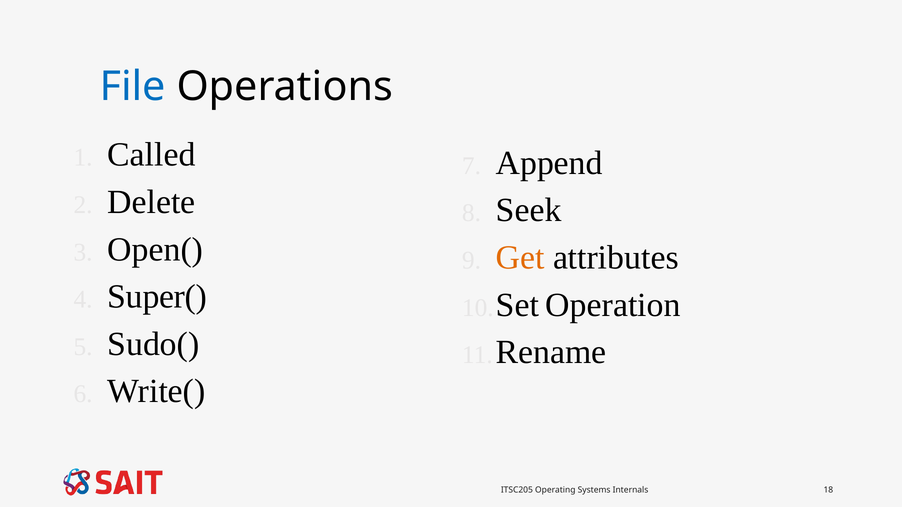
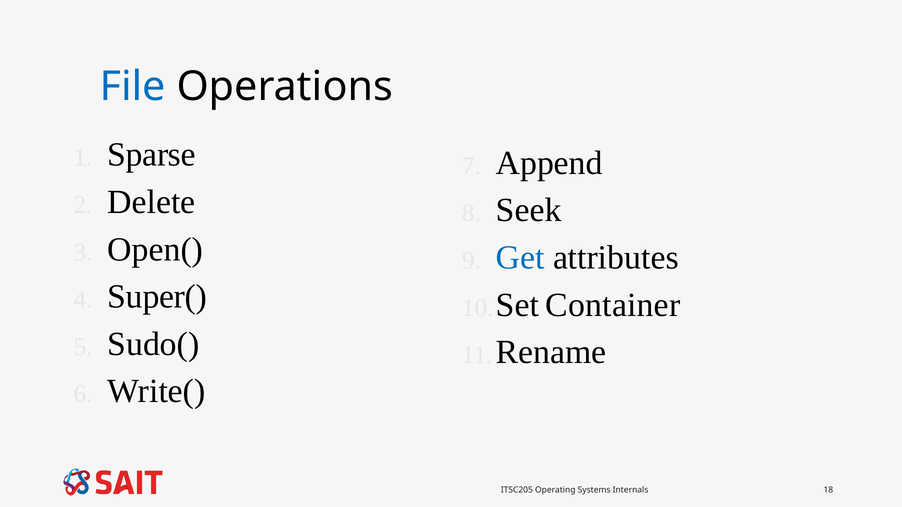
Called: Called -> Sparse
Get colour: orange -> blue
Operation: Operation -> Container
